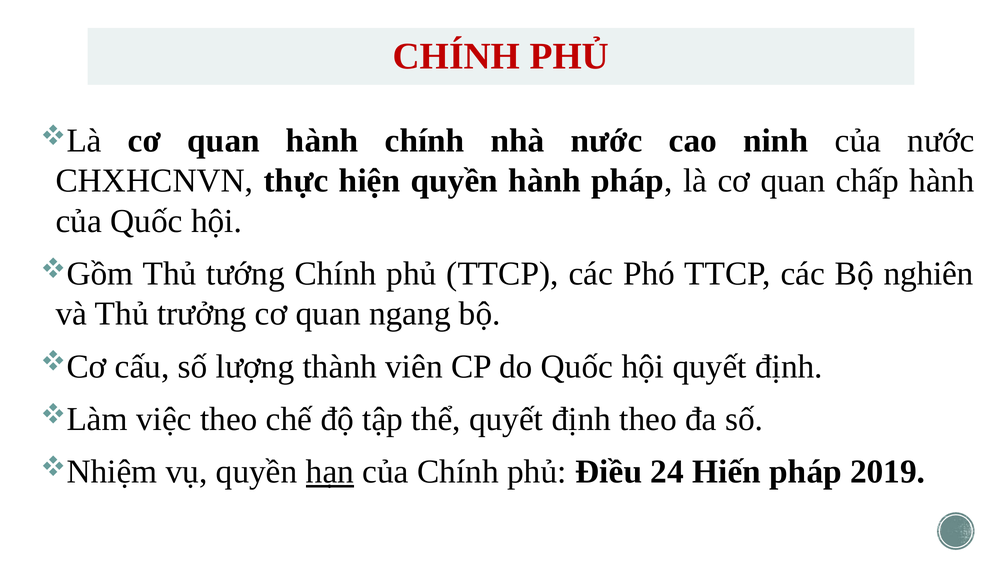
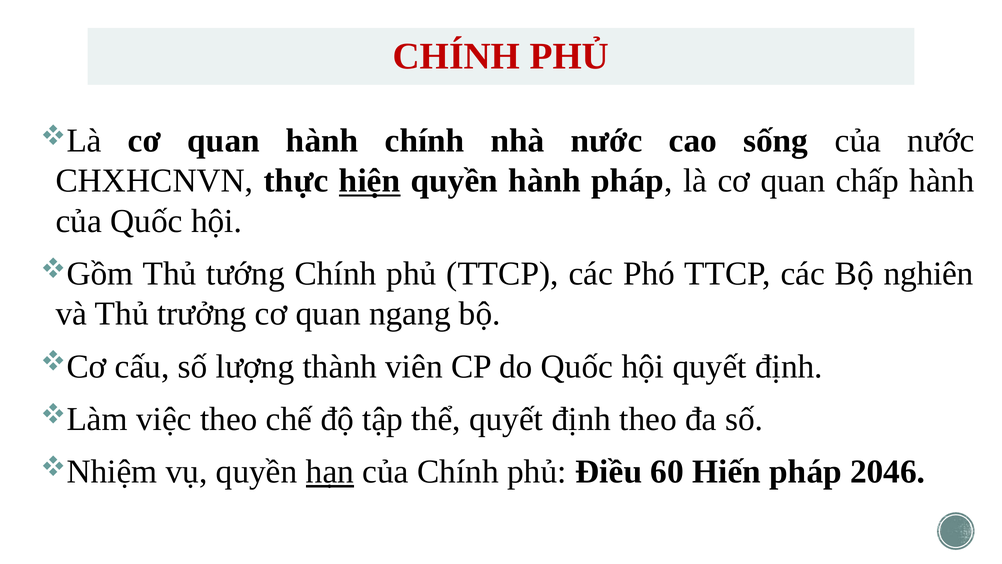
ninh: ninh -> sống
hiện underline: none -> present
24: 24 -> 60
2019: 2019 -> 2046
